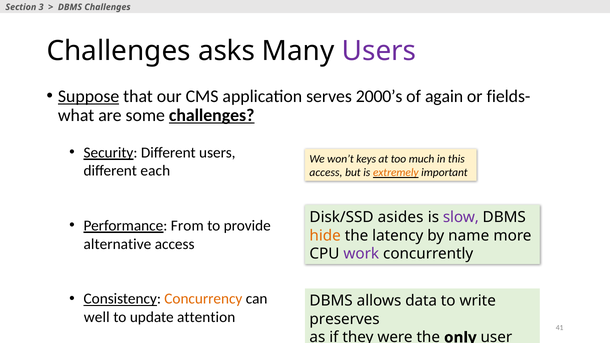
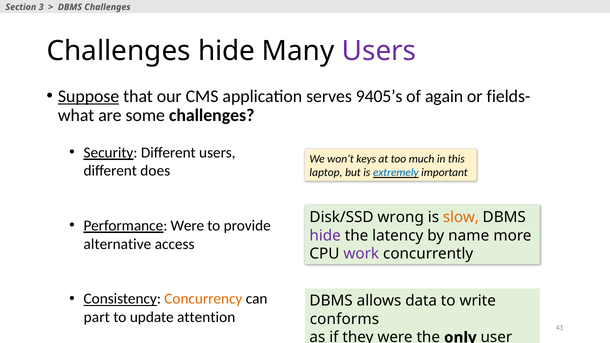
Challenges asks: asks -> hide
2000’s: 2000’s -> 9405’s
challenges at (212, 116) underline: present -> none
each: each -> does
access at (326, 173): access -> laptop
extremely colour: orange -> blue
asides: asides -> wrong
slow colour: purple -> orange
Performance From: From -> Were
hide at (325, 236) colour: orange -> purple
well: well -> part
preserves: preserves -> conforms
